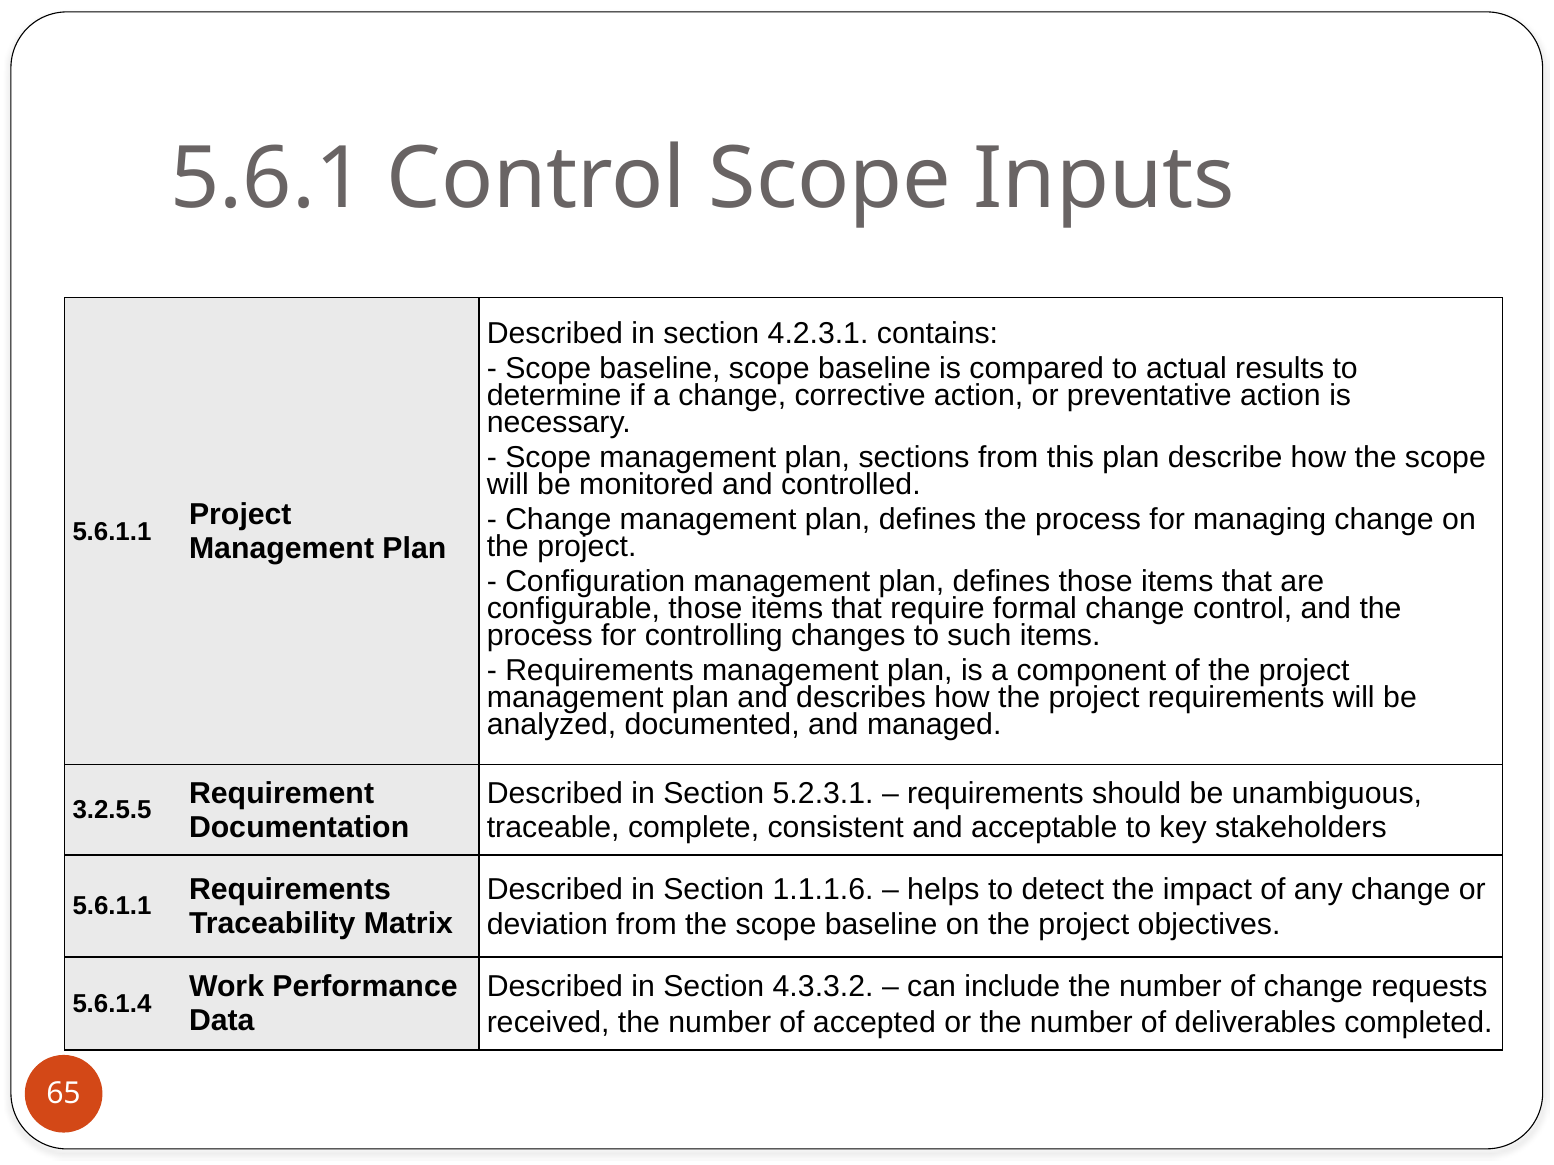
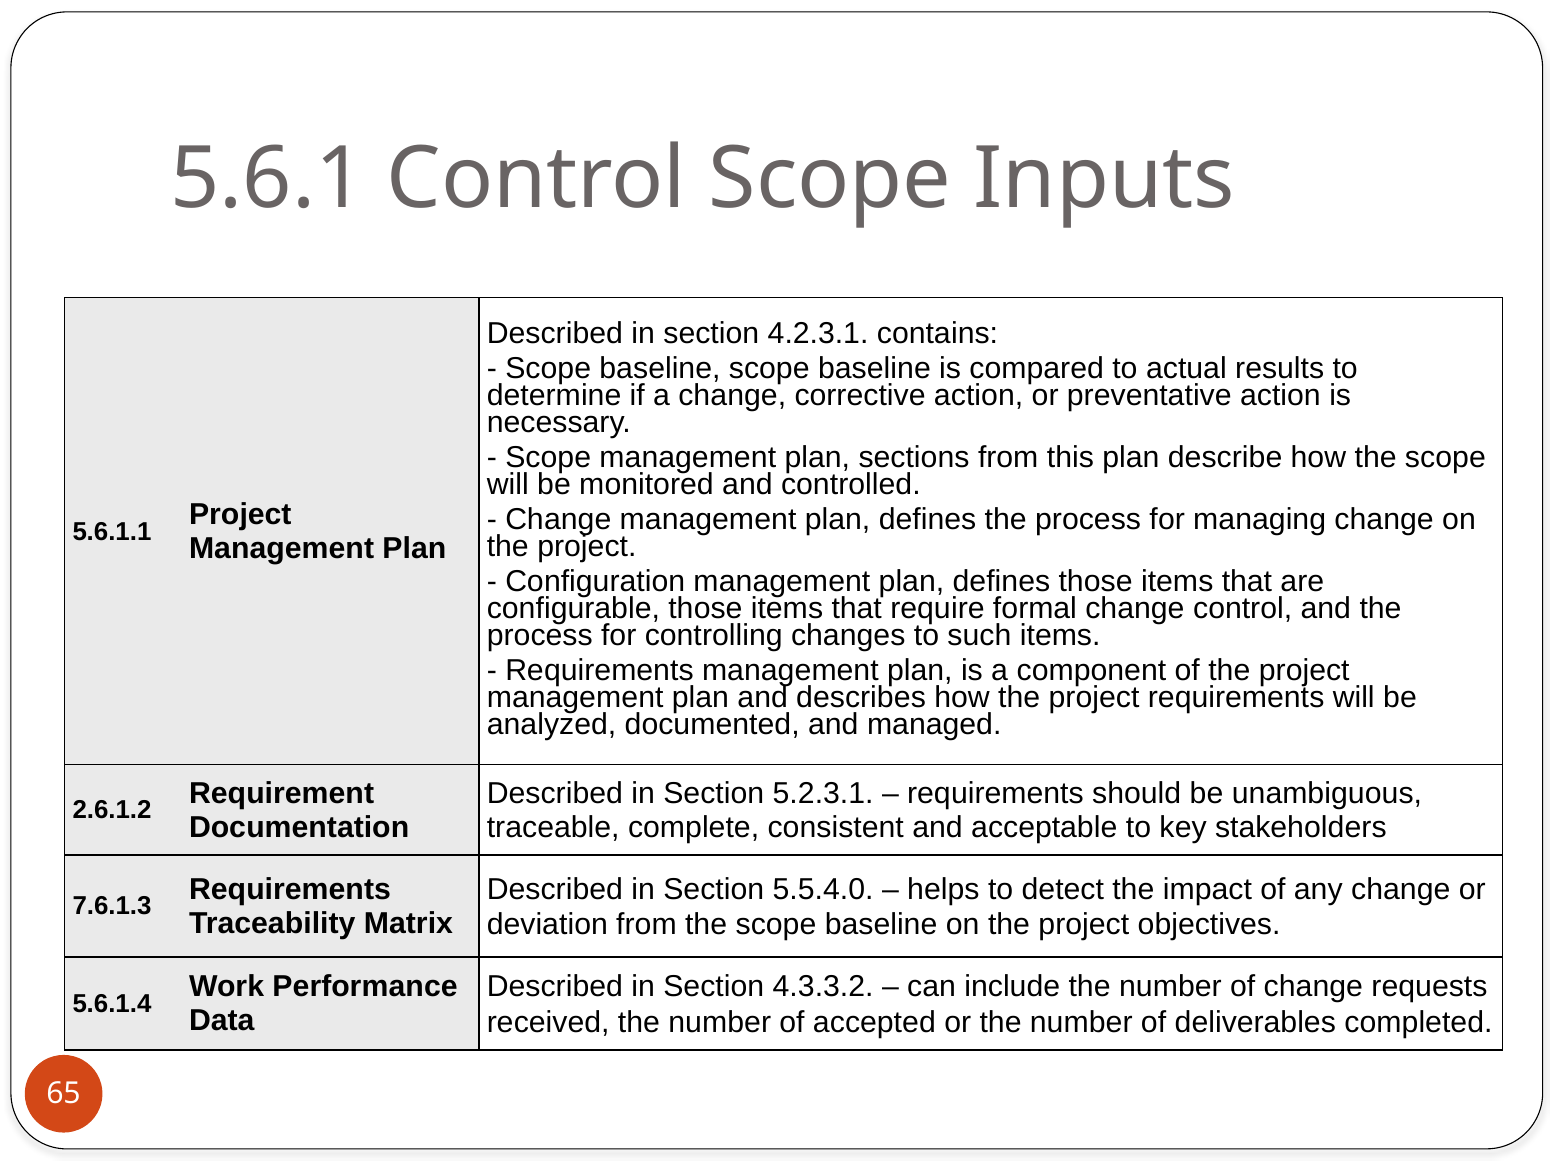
3.2.5.5: 3.2.5.5 -> 2.6.1.2
1.1.1.6: 1.1.1.6 -> 5.5.4.0
5.6.1.1 at (112, 907): 5.6.1.1 -> 7.6.1.3
